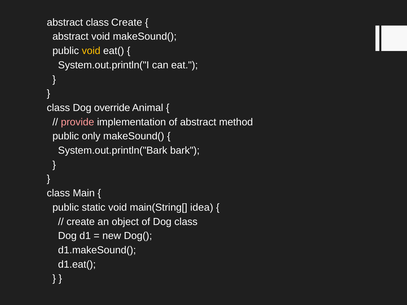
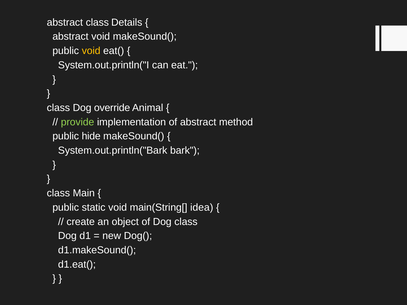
class Create: Create -> Details
provide colour: pink -> light green
only: only -> hide
